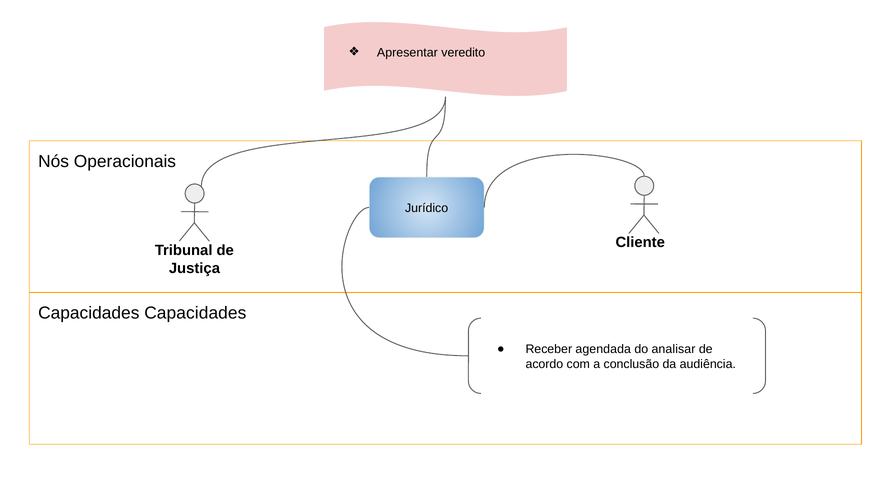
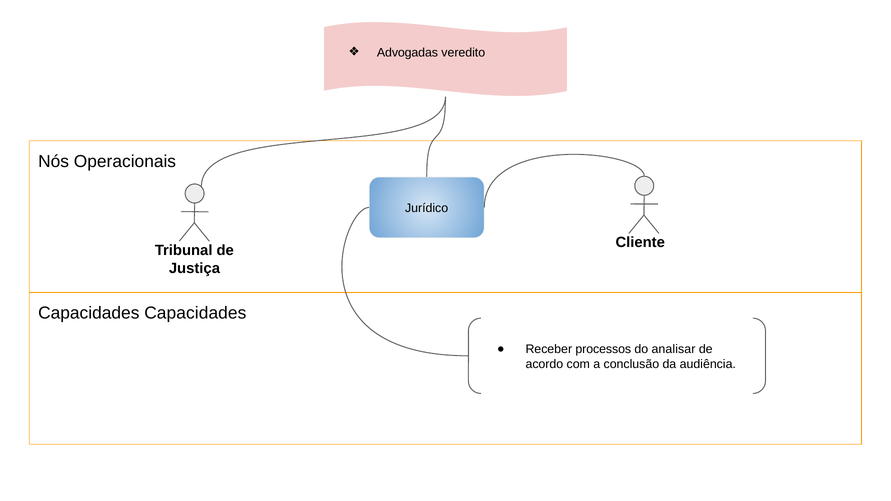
Apresentar: Apresentar -> Advogadas
agendada: agendada -> processos
